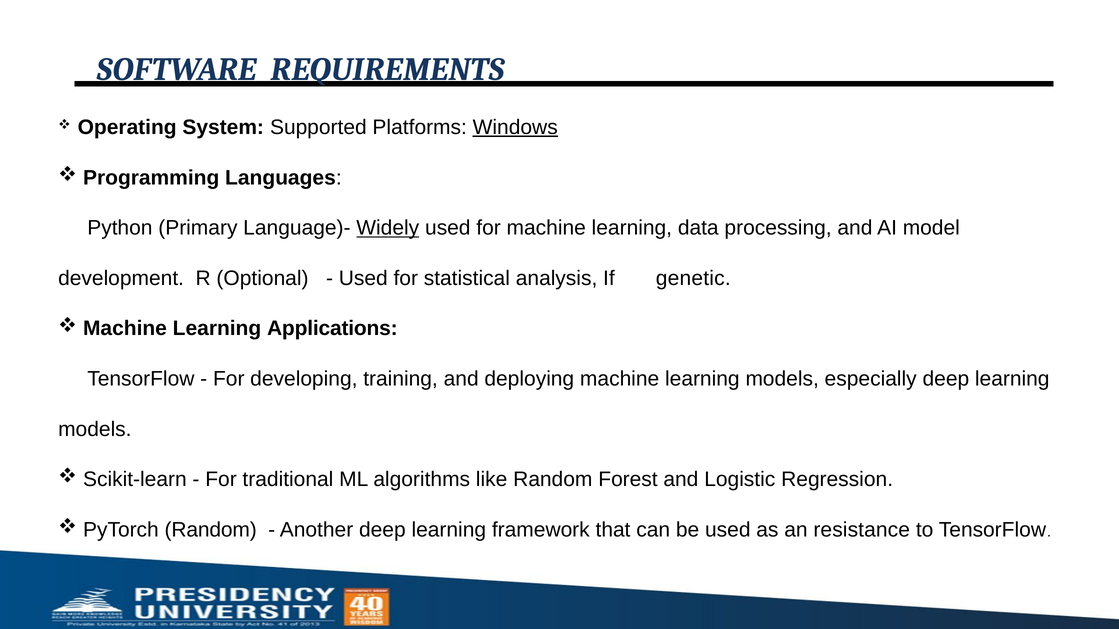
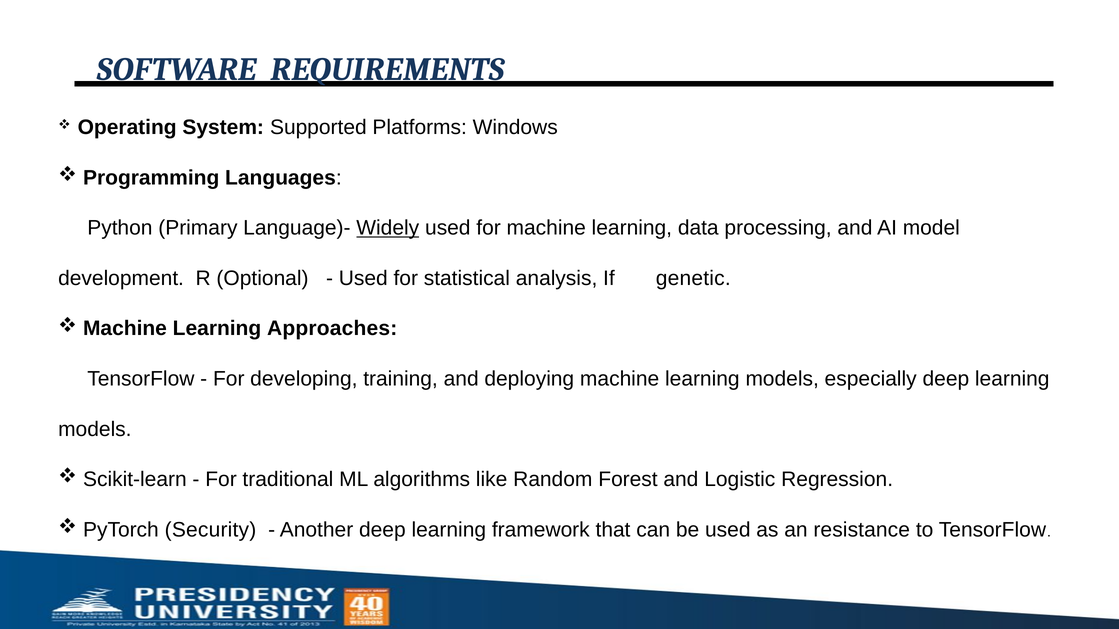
Windows underline: present -> none
Applications: Applications -> Approaches
PyTorch Random: Random -> Security
